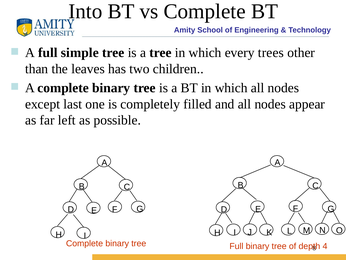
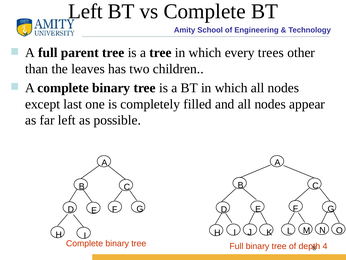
Into at (85, 11): Into -> Left
simple: simple -> parent
